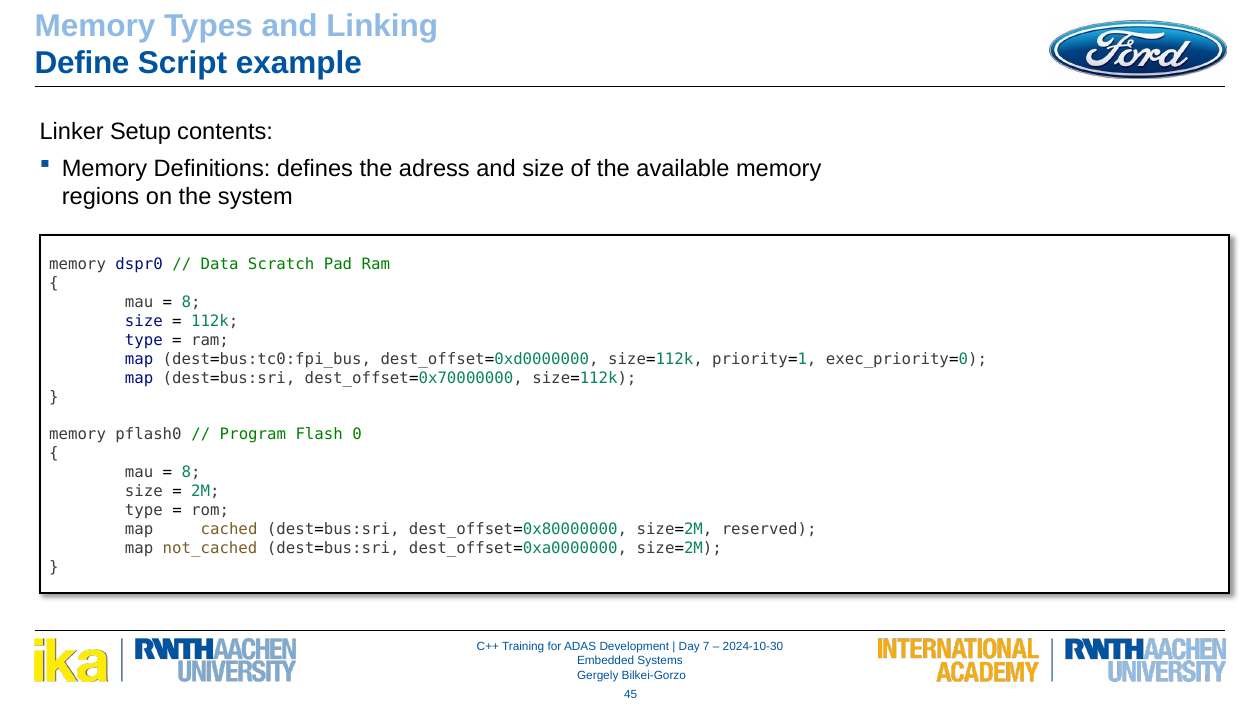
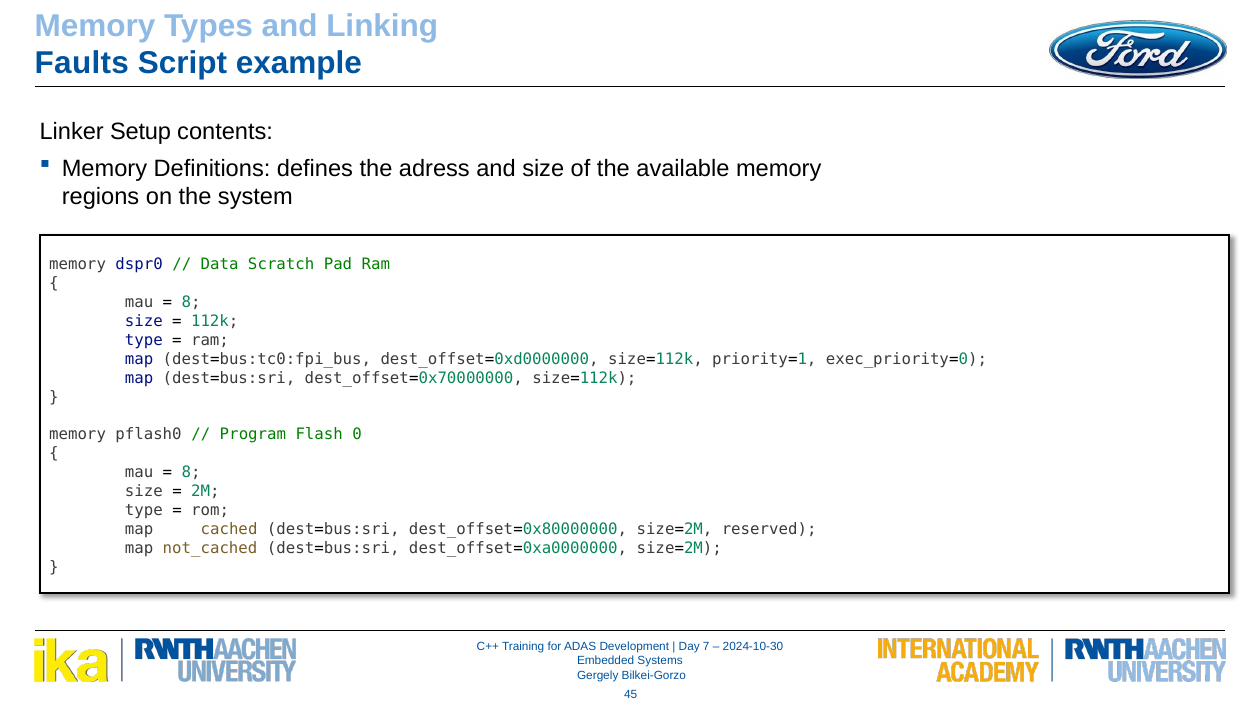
Define: Define -> Faults
